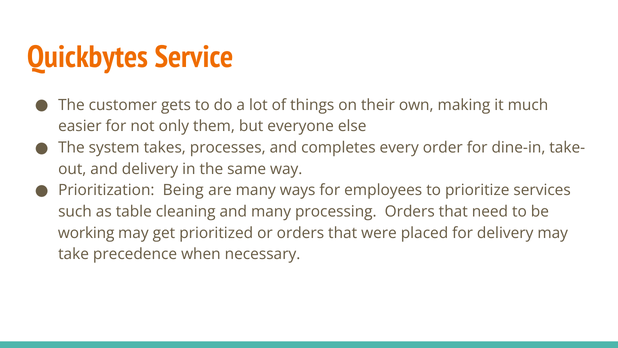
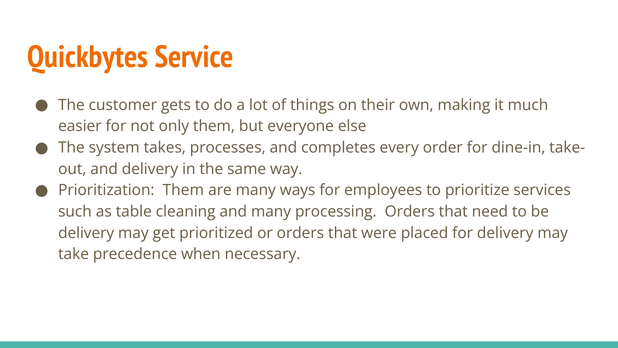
Prioritization Being: Being -> Them
working at (86, 233): working -> delivery
